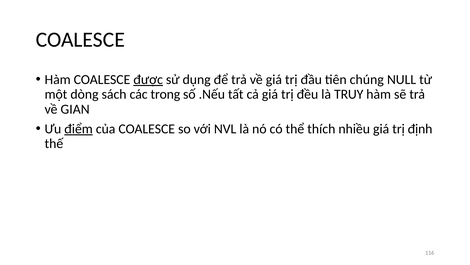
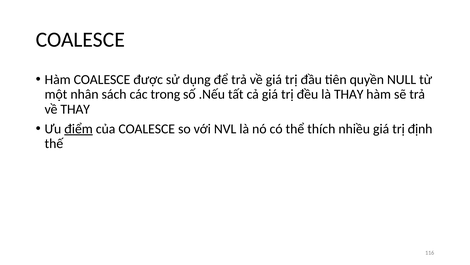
được underline: present -> none
chúng: chúng -> quyền
dòng: dòng -> nhân
là TRUY: TRUY -> THAY
về GIAN: GIAN -> THAY
